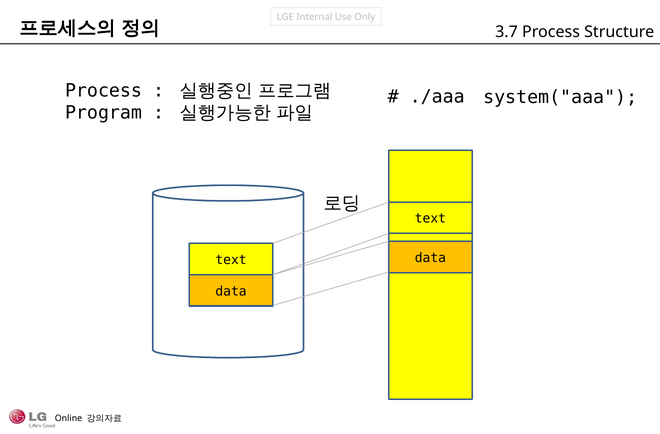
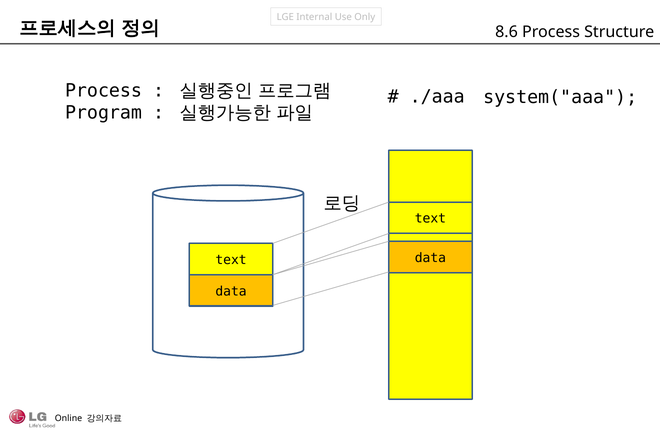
3.7: 3.7 -> 8.6
